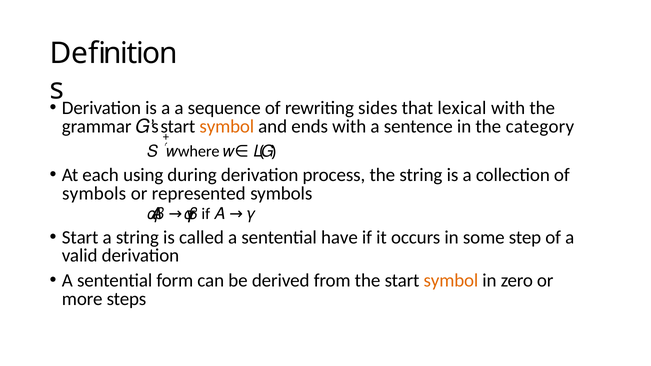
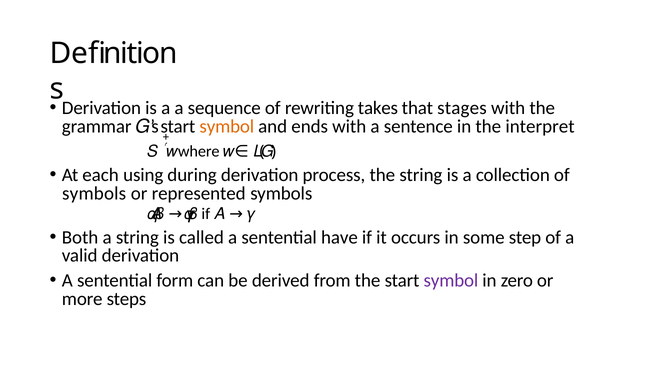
sides: sides -> takes
lexical: lexical -> stages
category: category -> interpret
Start at (80, 238): Start -> Both
symbol at (451, 281) colour: orange -> purple
